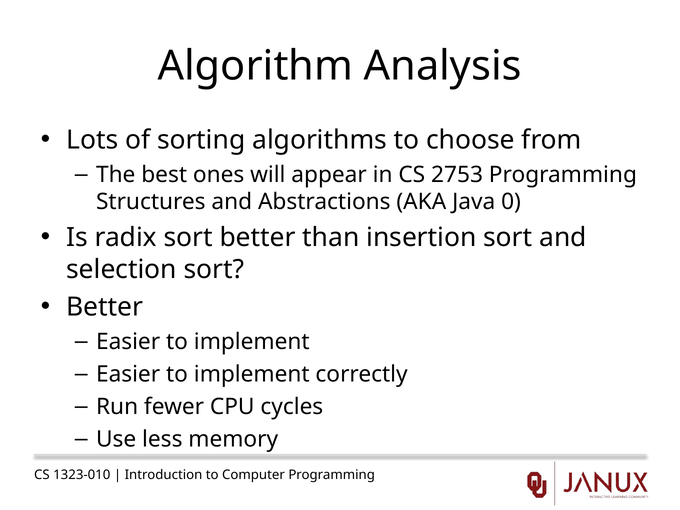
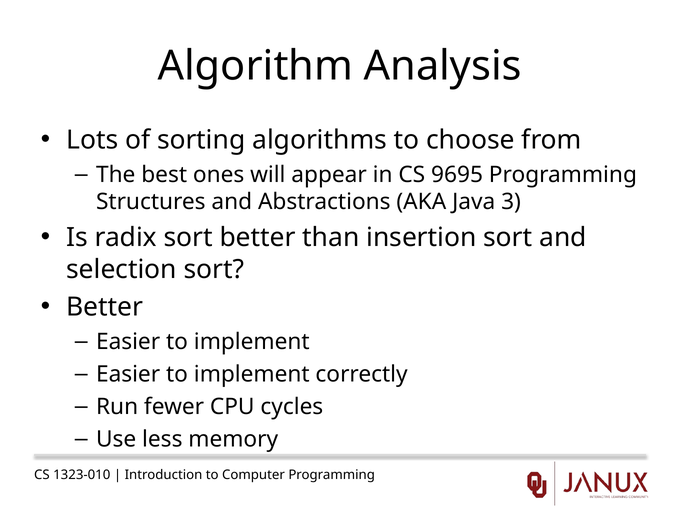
2753: 2753 -> 9695
0: 0 -> 3
